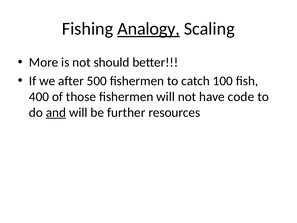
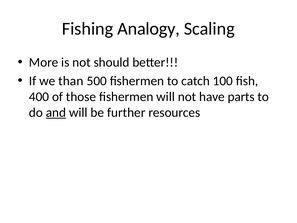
Analogy underline: present -> none
after: after -> than
code: code -> parts
